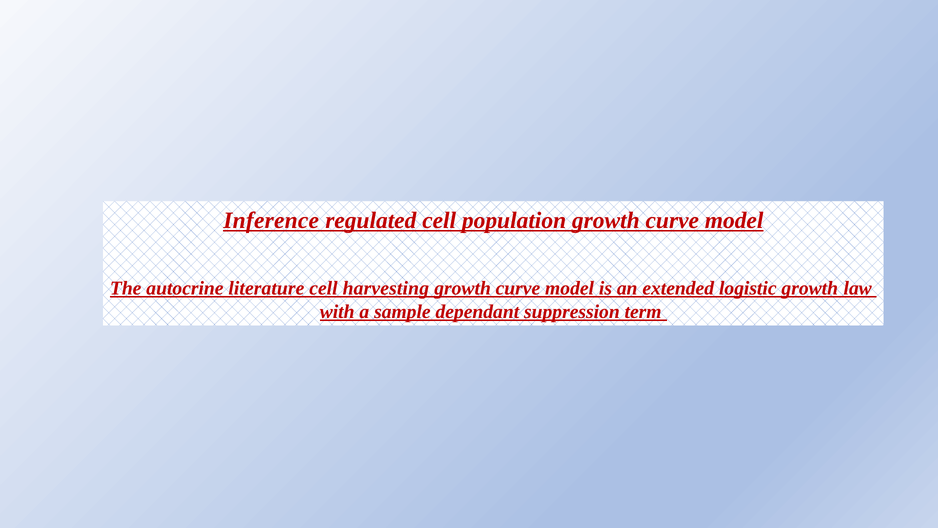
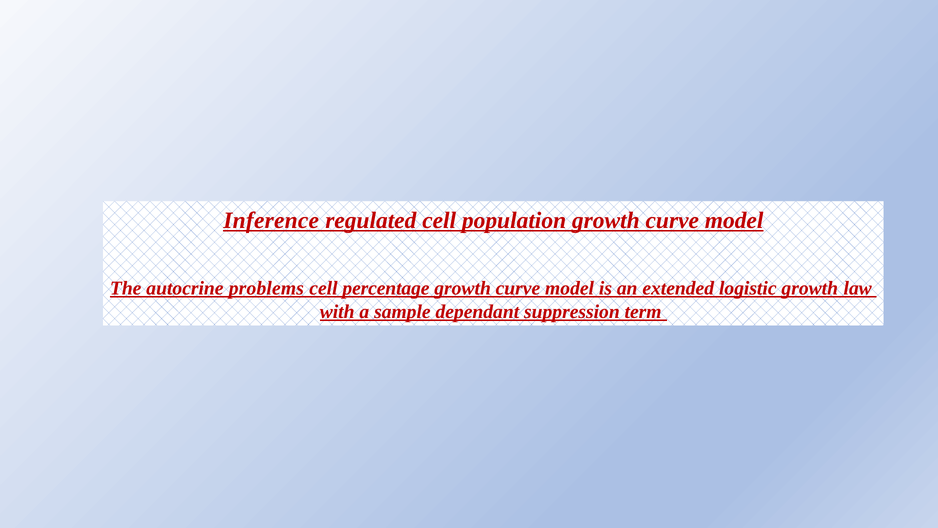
literature: literature -> problems
harvesting: harvesting -> percentage
